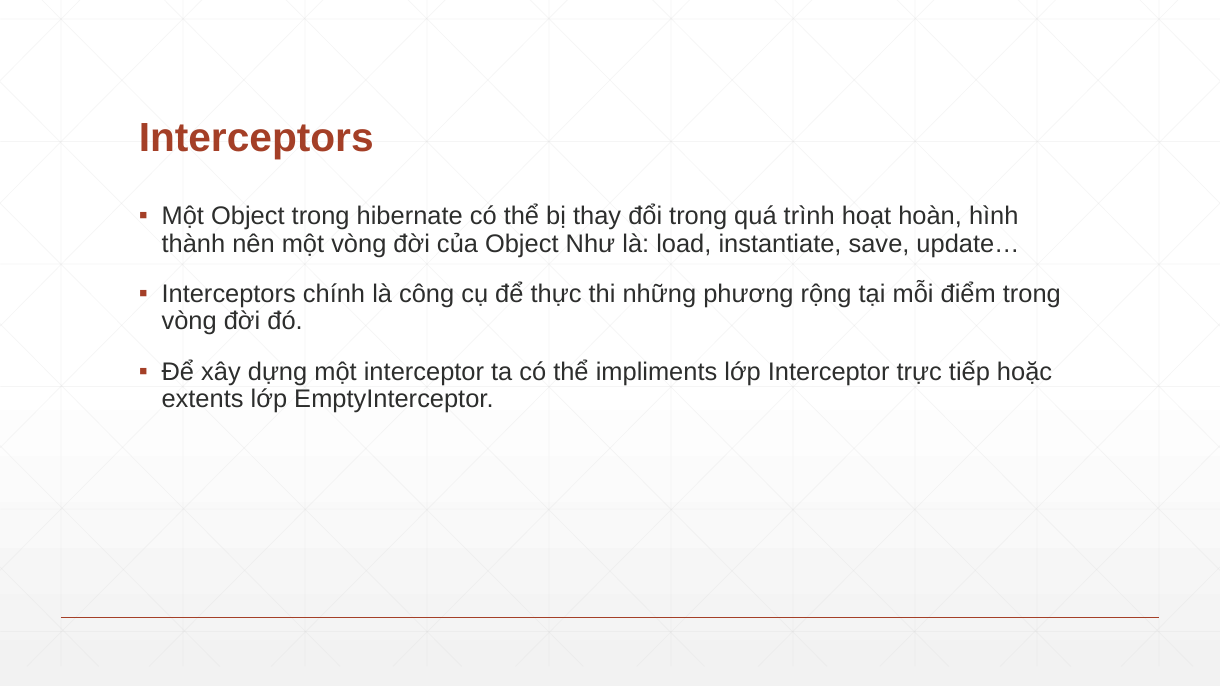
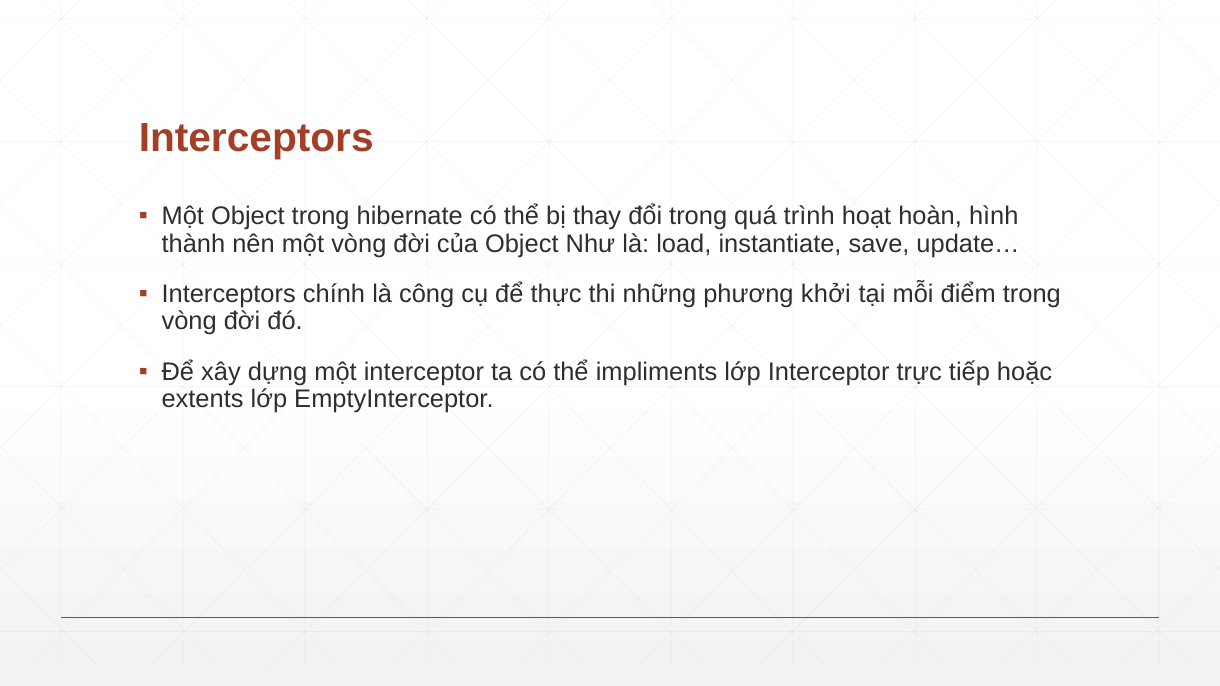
rộng: rộng -> khởi
